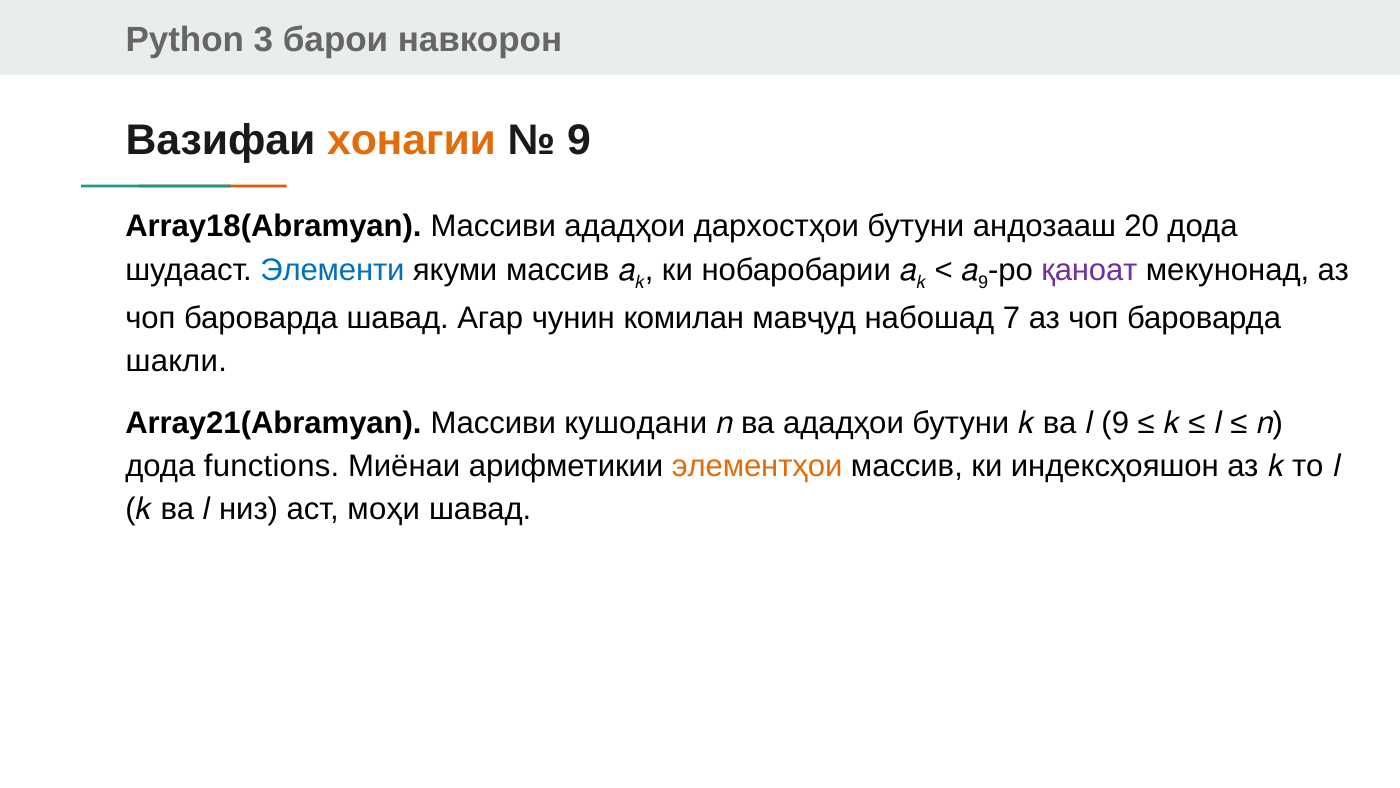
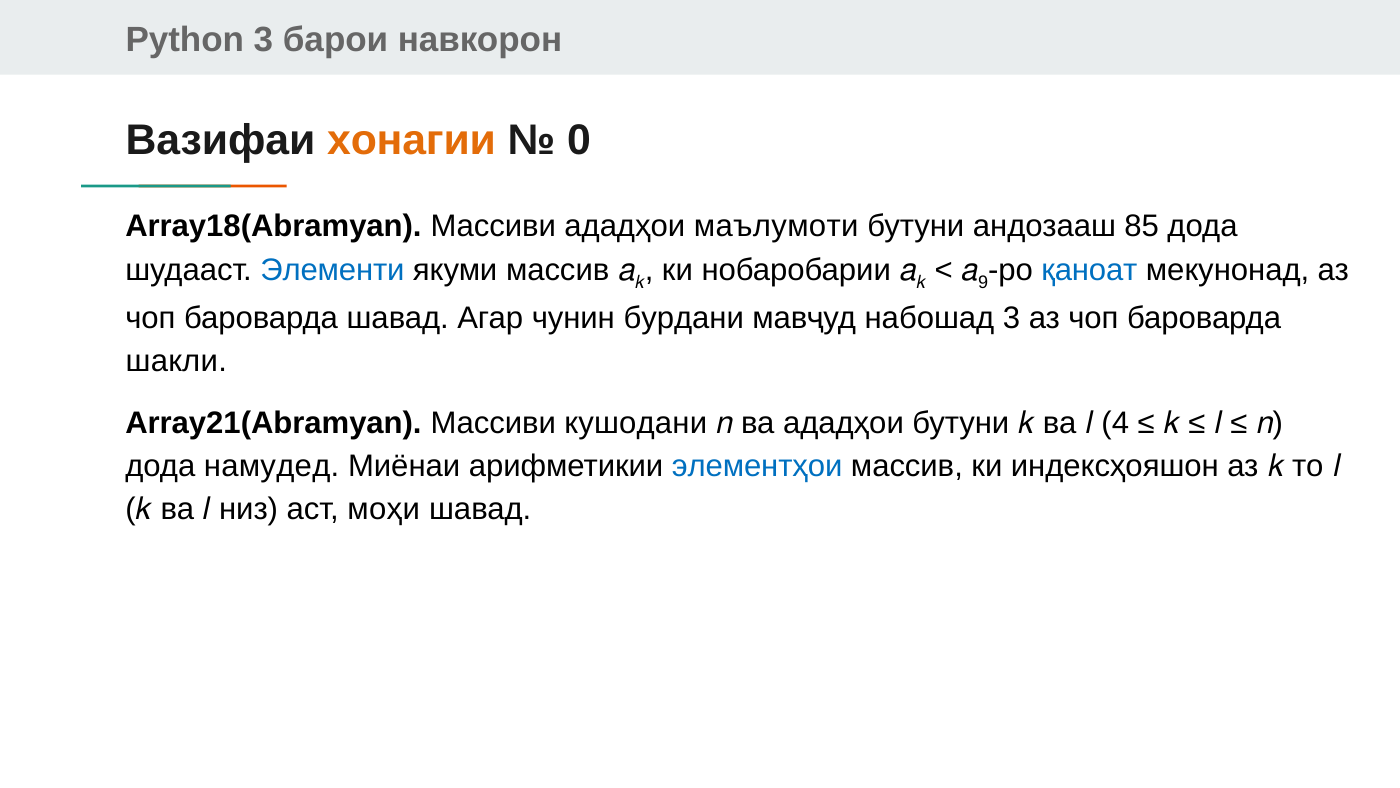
9 at (579, 140): 9 -> 0
дархостҳои: дархостҳои -> маълумоти
20: 20 -> 85
қаноат colour: purple -> blue
комилан: комилан -> бурдани
набошад 7: 7 -> 3
ва 9: 9 -> 4
functions: functions -> намудед
элементҳои colour: orange -> blue
